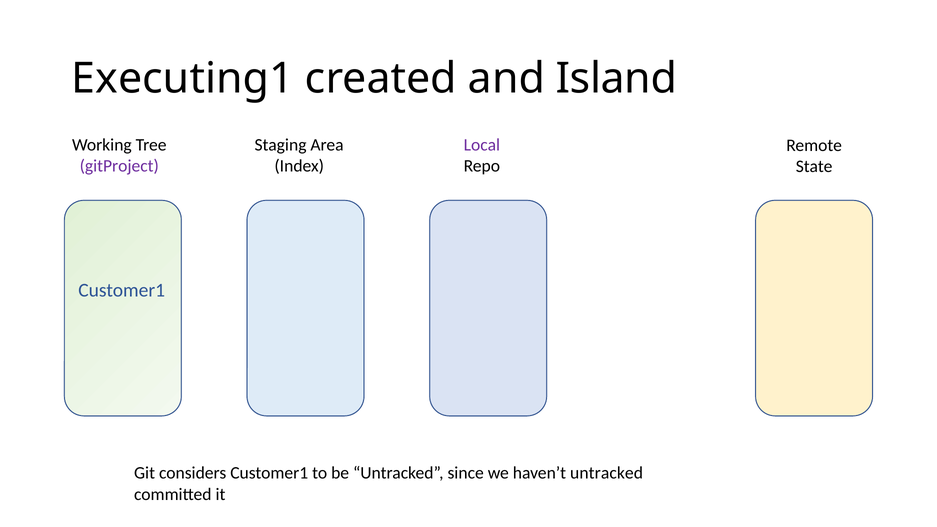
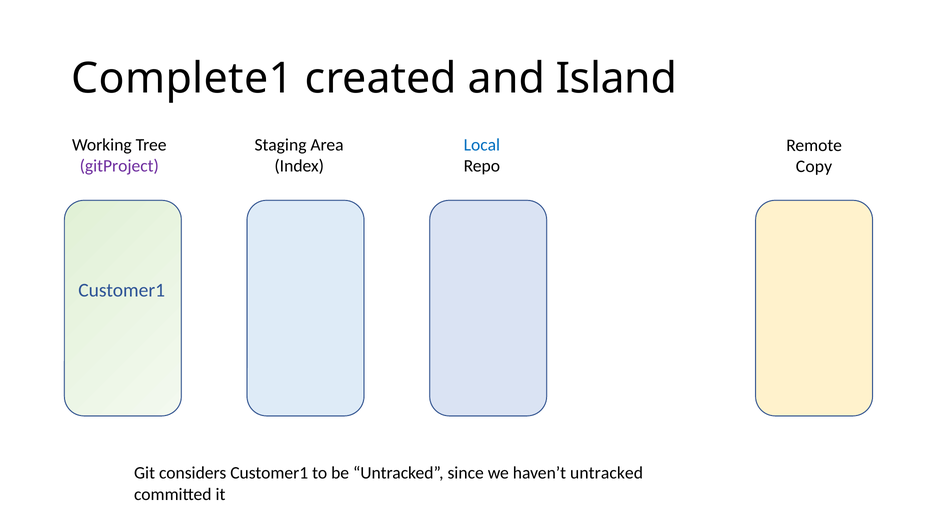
Executing1: Executing1 -> Complete1
Local colour: purple -> blue
State: State -> Copy
